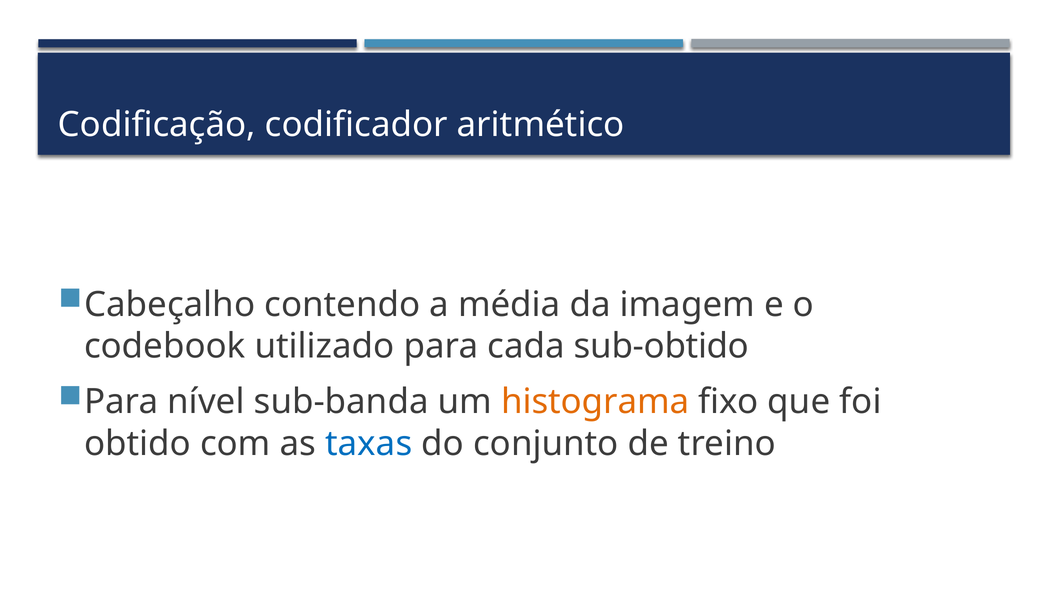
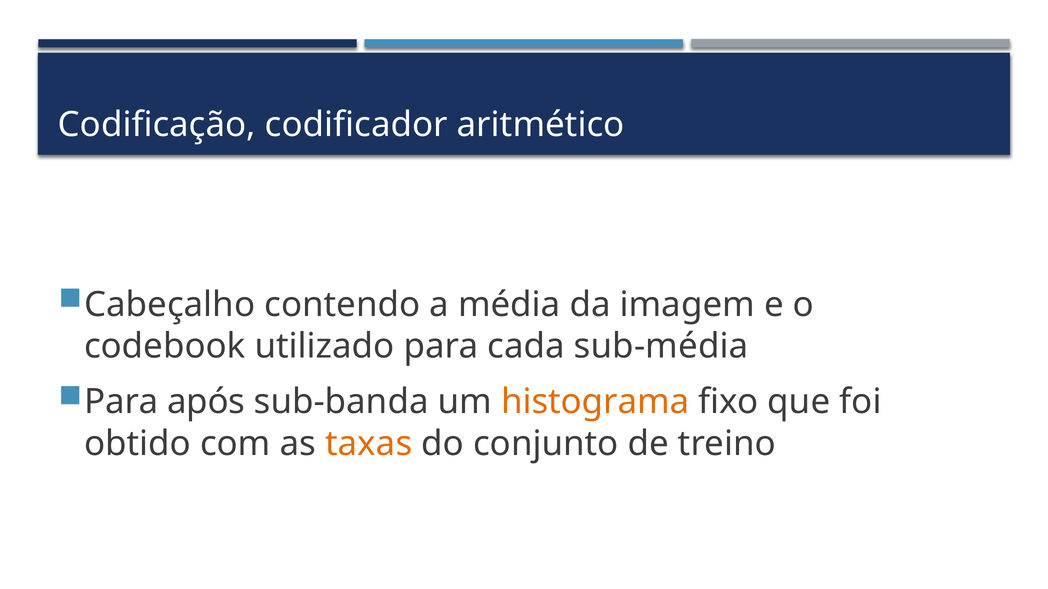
sub-obtido: sub-obtido -> sub-média
nível: nível -> após
taxas colour: blue -> orange
